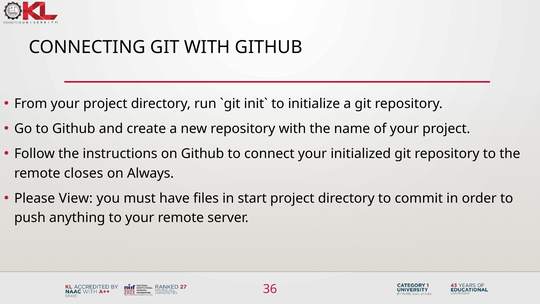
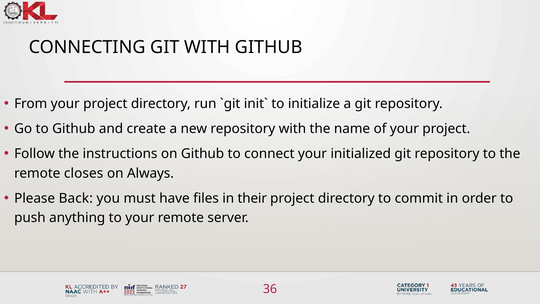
View: View -> Back
start: start -> their
